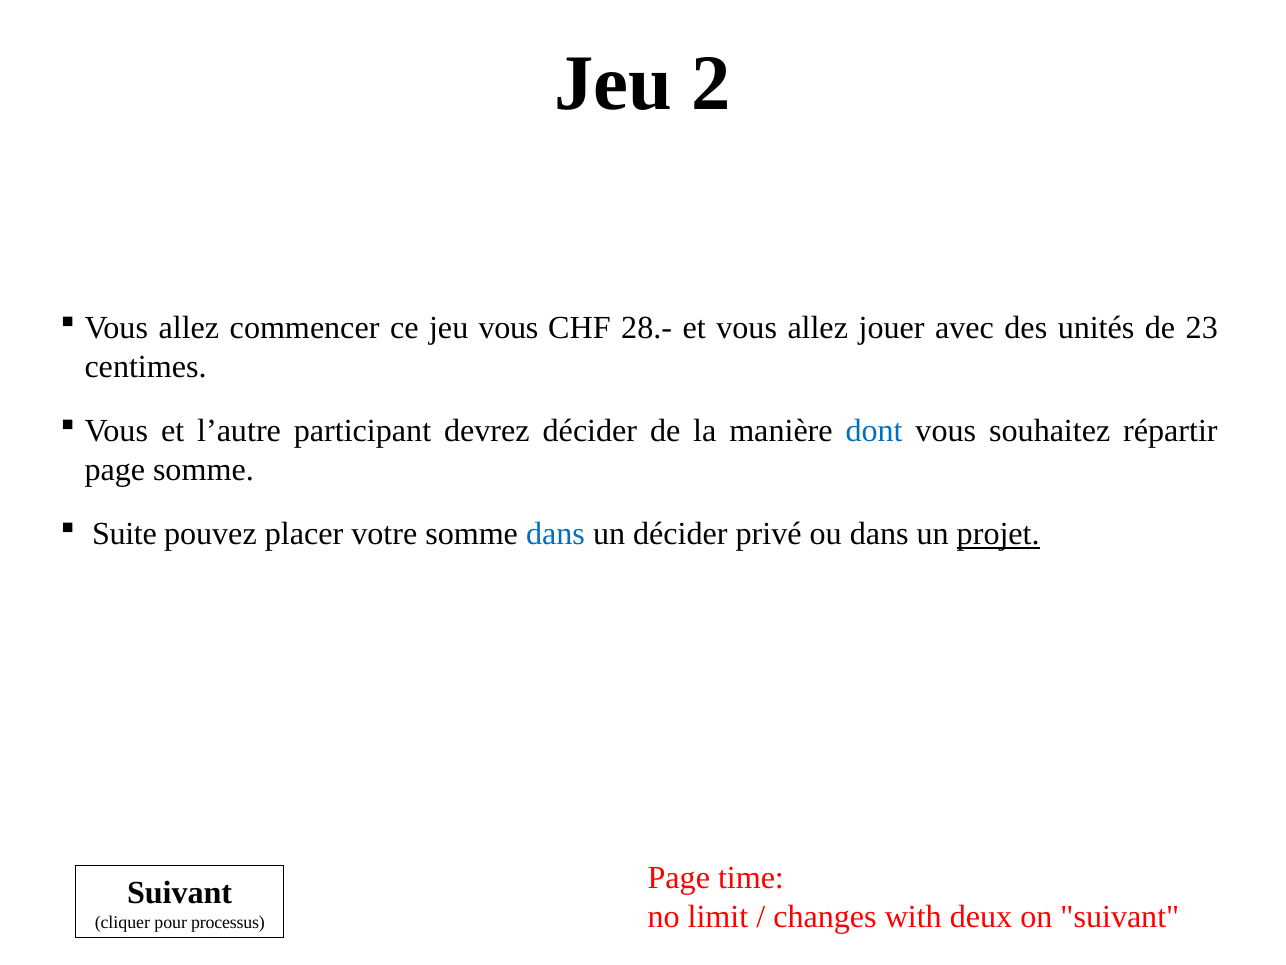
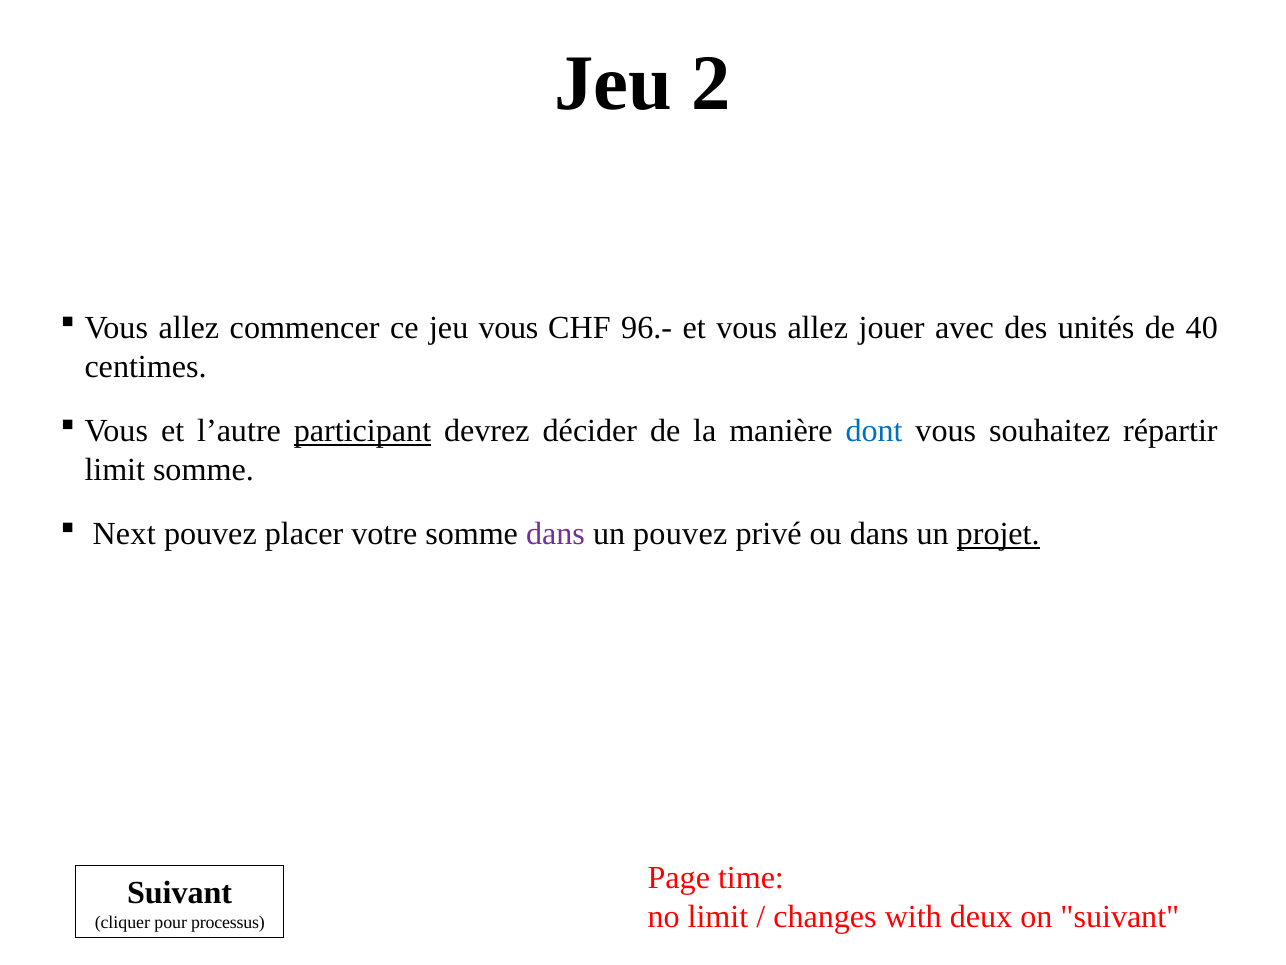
28.-: 28.- -> 96.-
23: 23 -> 40
participant underline: none -> present
page at (115, 470): page -> limit
Suite: Suite -> Next
dans at (555, 534) colour: blue -> purple
un décider: décider -> pouvez
